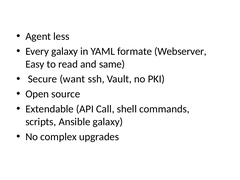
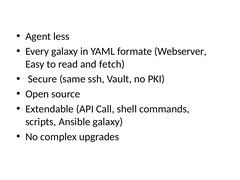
same: same -> fetch
want: want -> same
